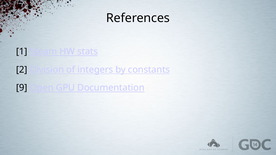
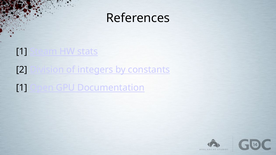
9 at (22, 88): 9 -> 1
